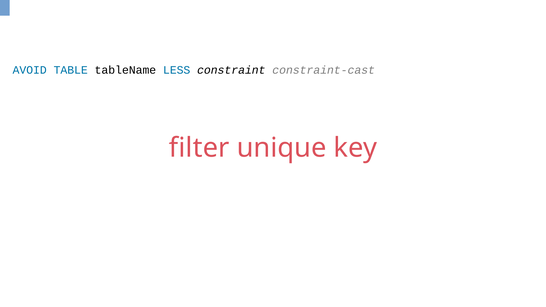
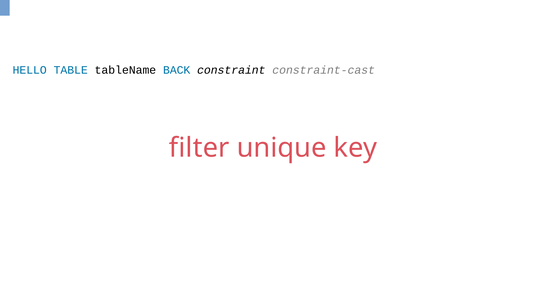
AVOID: AVOID -> HELLO
LESS: LESS -> BACK
